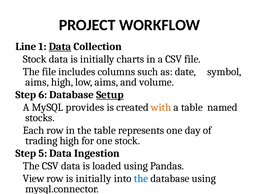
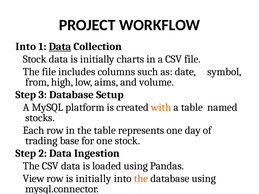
Line at (26, 47): Line -> Into
aims at (37, 82): aims -> from
6: 6 -> 3
Setup underline: present -> none
provides: provides -> platform
trading high: high -> base
5: 5 -> 2
the at (141, 179) colour: blue -> orange
